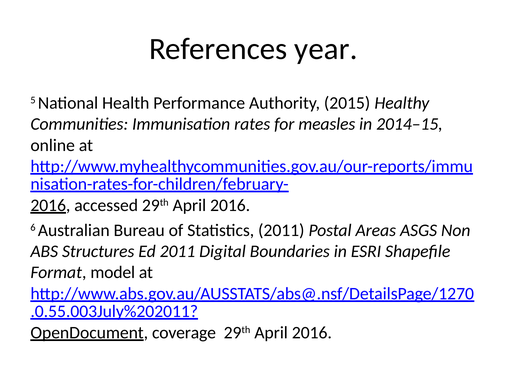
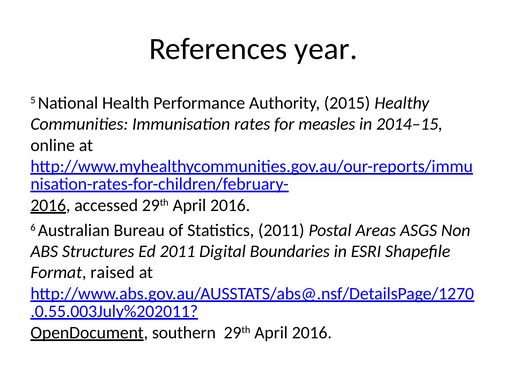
model: model -> raised
coverage: coverage -> southern
